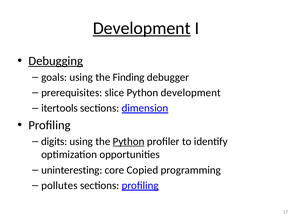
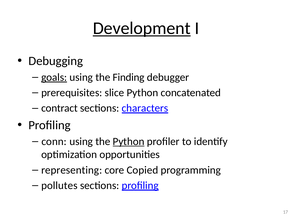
Debugging underline: present -> none
goals underline: none -> present
Python development: development -> concatenated
itertools: itertools -> contract
dimension: dimension -> characters
digits: digits -> conn
uninteresting: uninteresting -> representing
